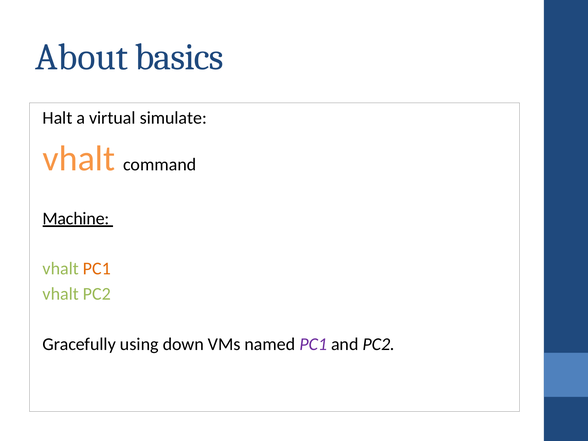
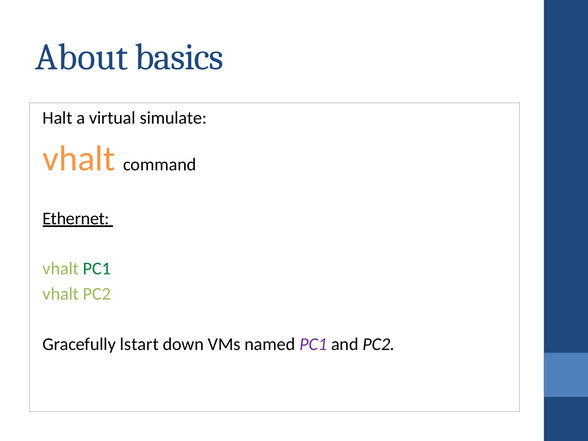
Machine: Machine -> Ethernet
PC1 at (97, 269) colour: orange -> green
using: using -> lstart
